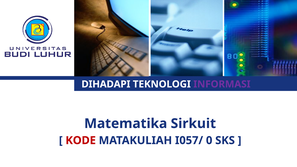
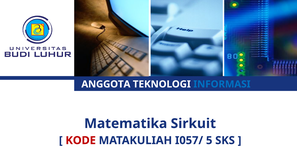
DIHADAPI: DIHADAPI -> ANGGOTA
INFORMASI colour: purple -> blue
0: 0 -> 5
